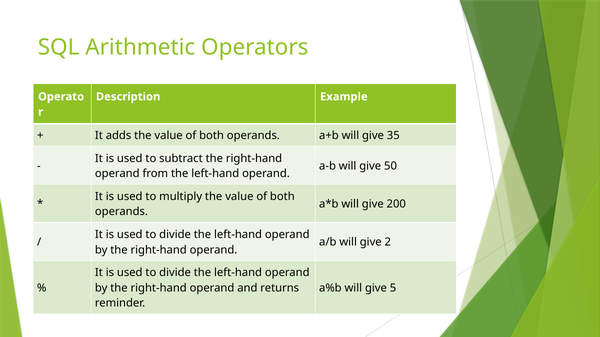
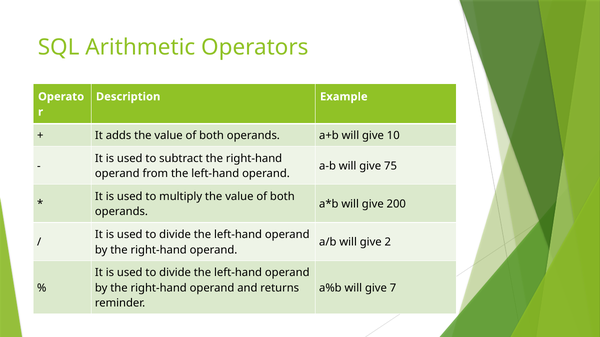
35: 35 -> 10
50: 50 -> 75
5: 5 -> 7
